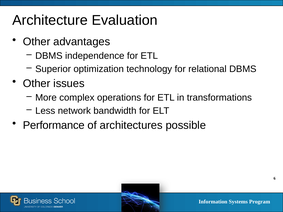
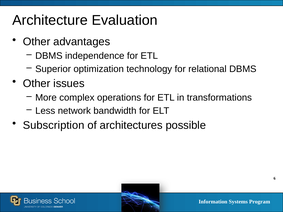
Performance: Performance -> Subscription
